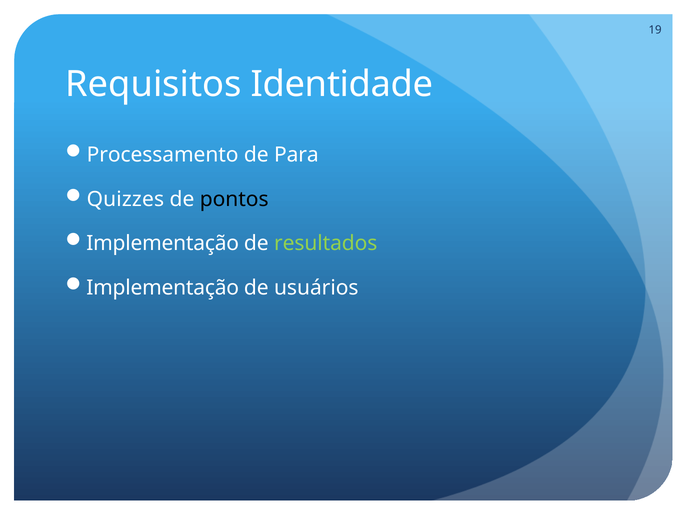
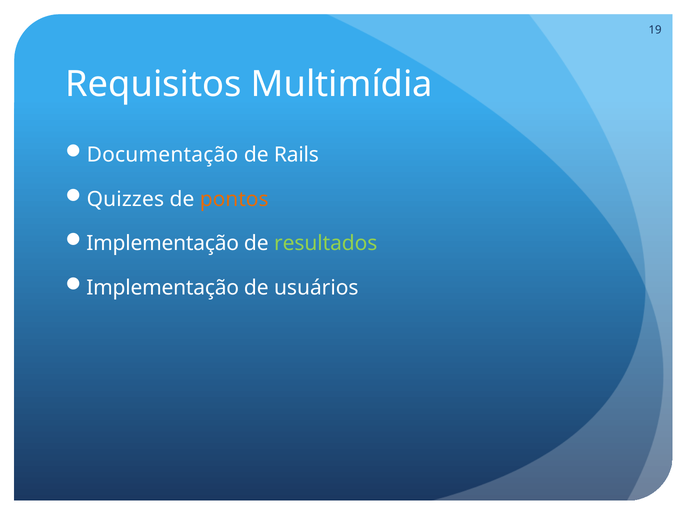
Identidade: Identidade -> Multimídia
Processamento: Processamento -> Documentação
Para: Para -> Rails
pontos colour: black -> orange
